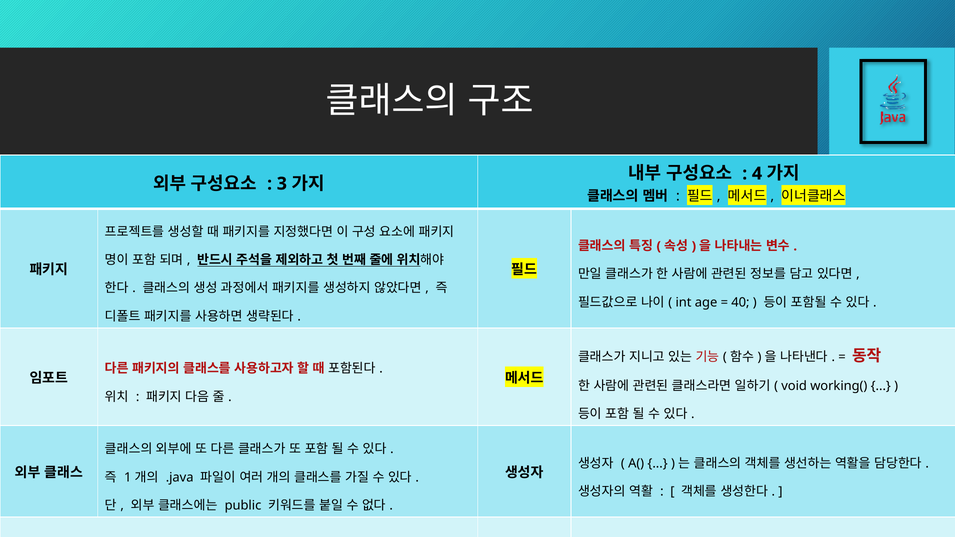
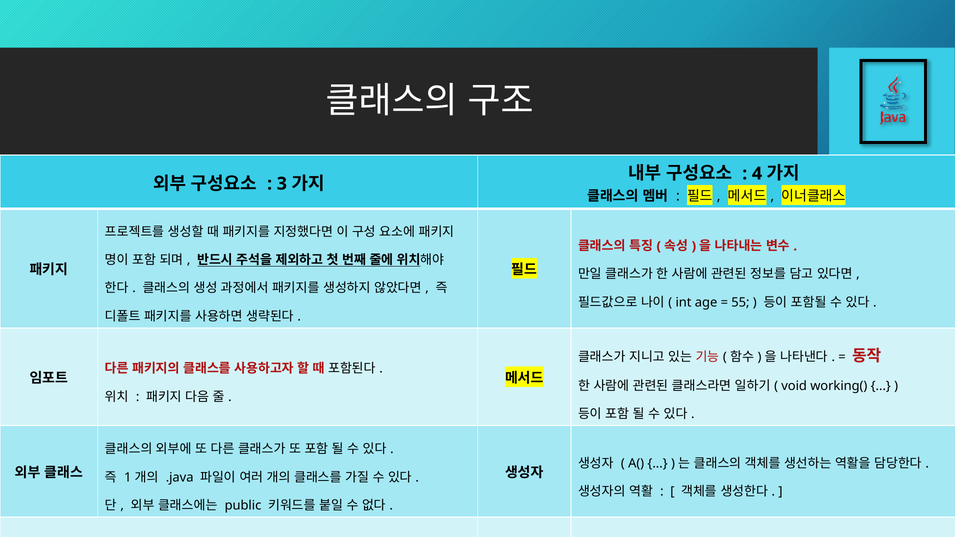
40: 40 -> 55
